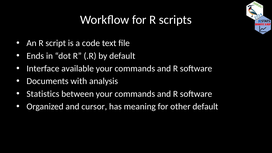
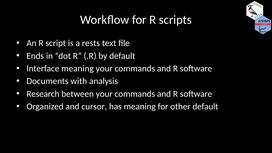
code: code -> rests
Interface available: available -> meaning
Statistics: Statistics -> Research
